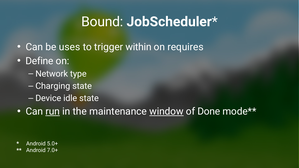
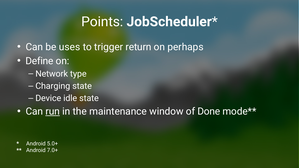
Bound: Bound -> Points
within: within -> return
requires: requires -> perhaps
window underline: present -> none
